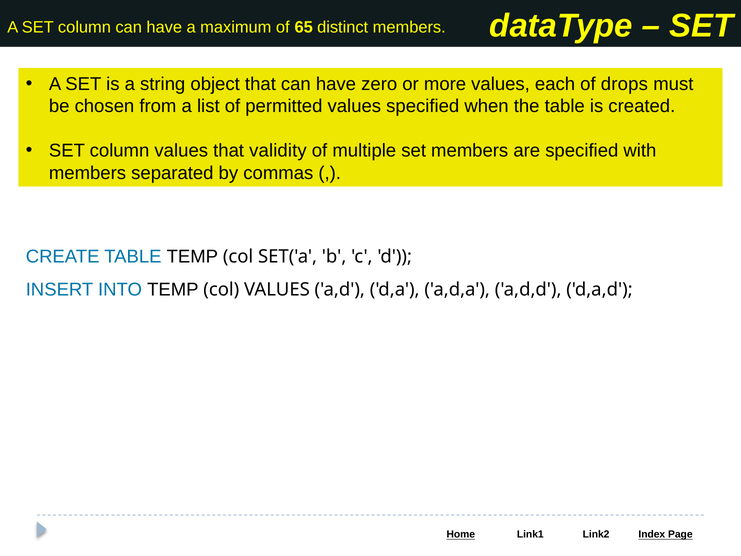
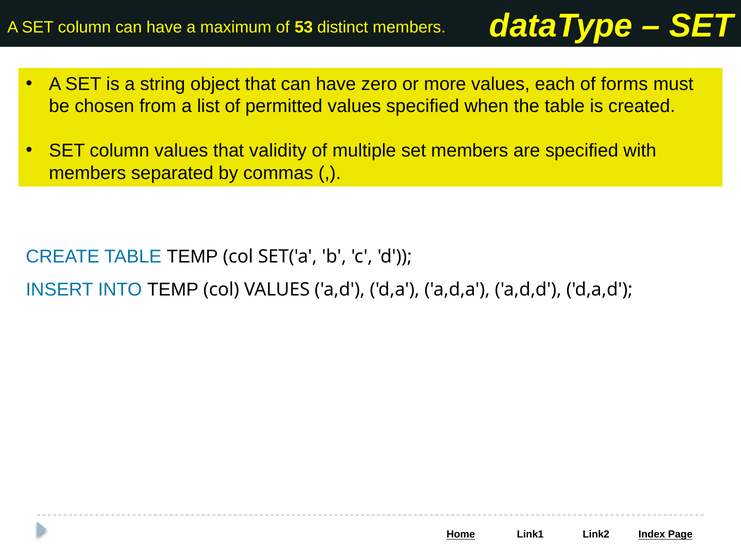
65: 65 -> 53
drops: drops -> forms
